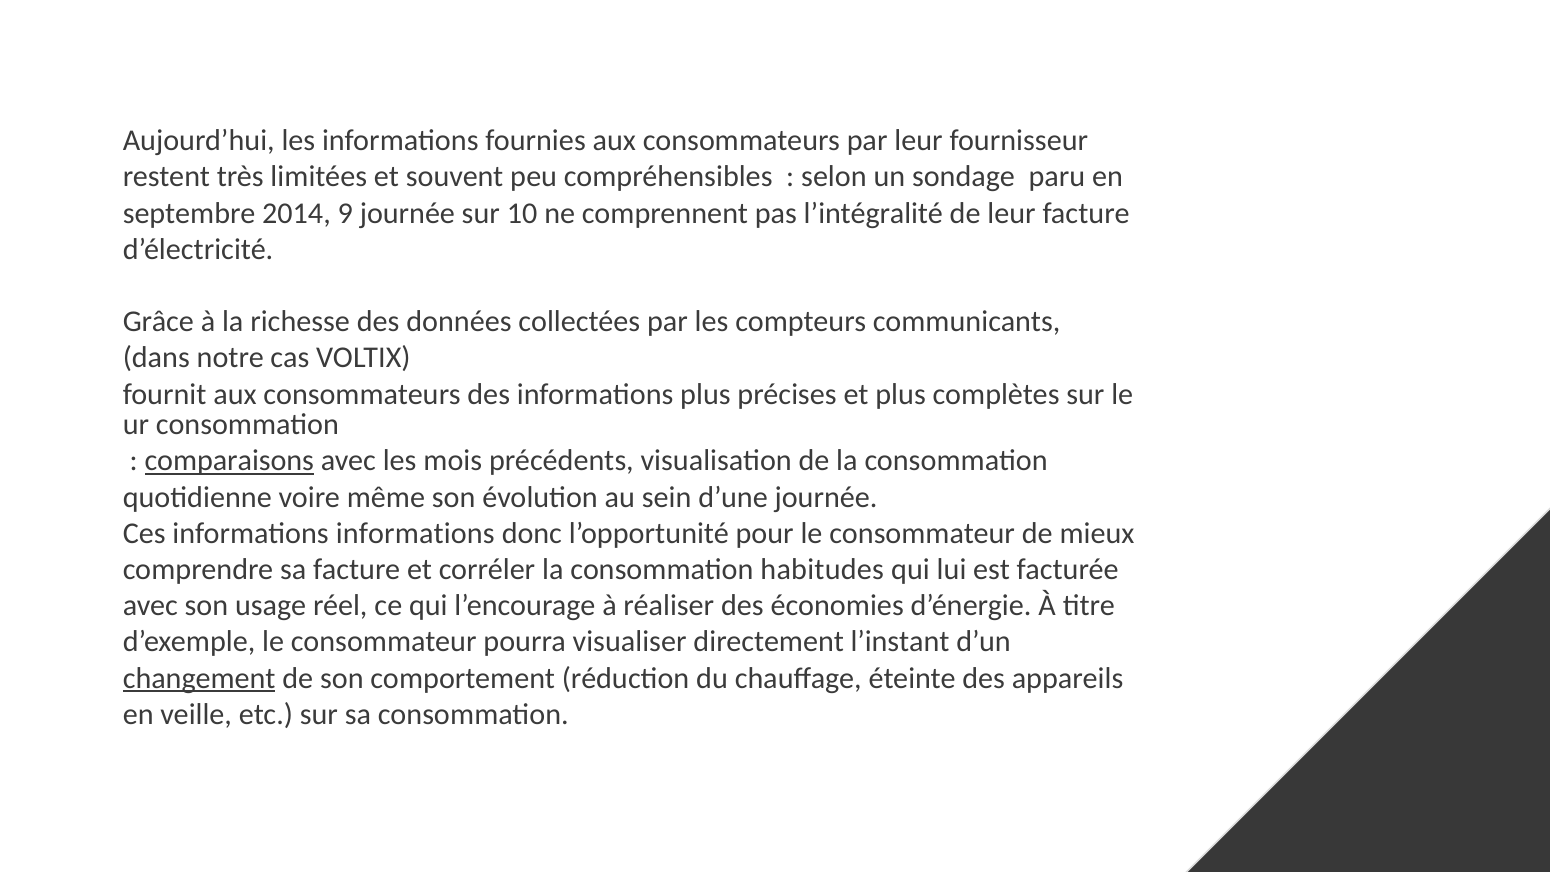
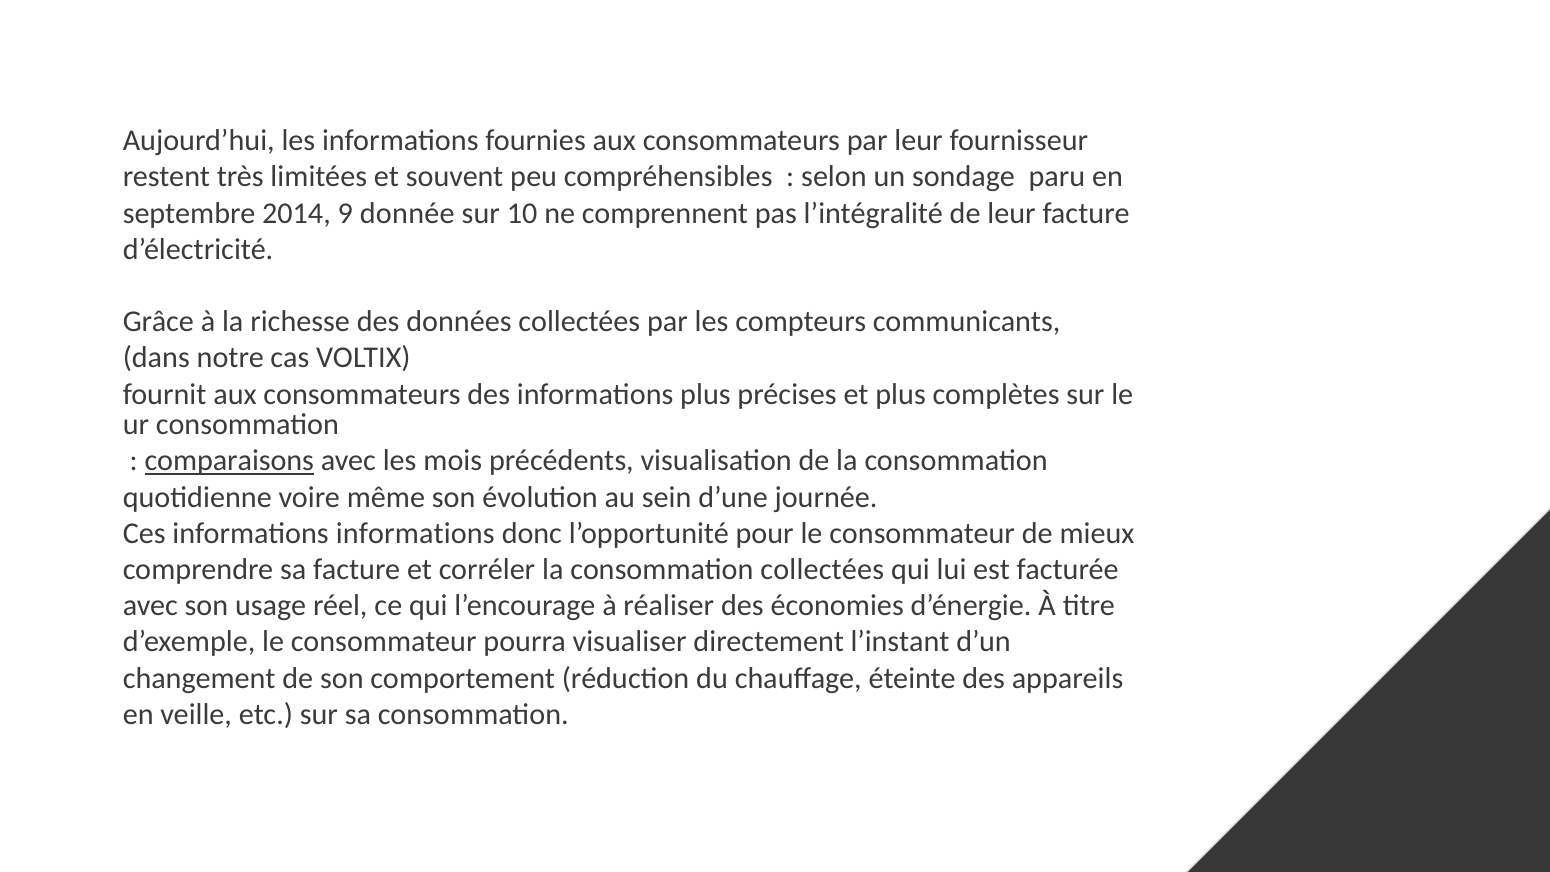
9 journée: journée -> donnée
consommation habitudes: habitudes -> collectées
changement underline: present -> none
